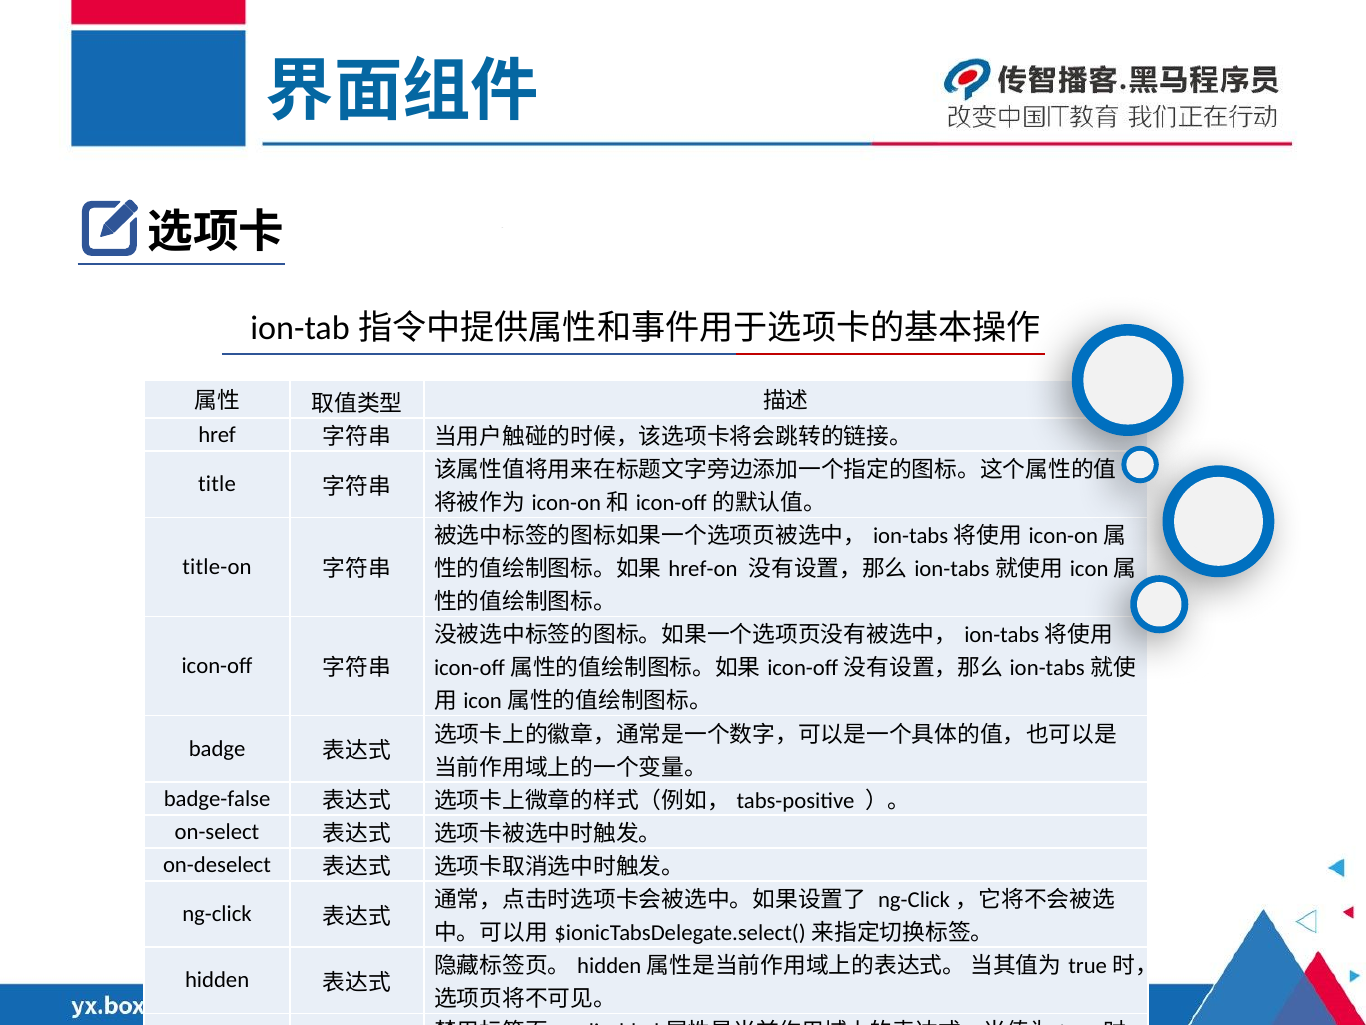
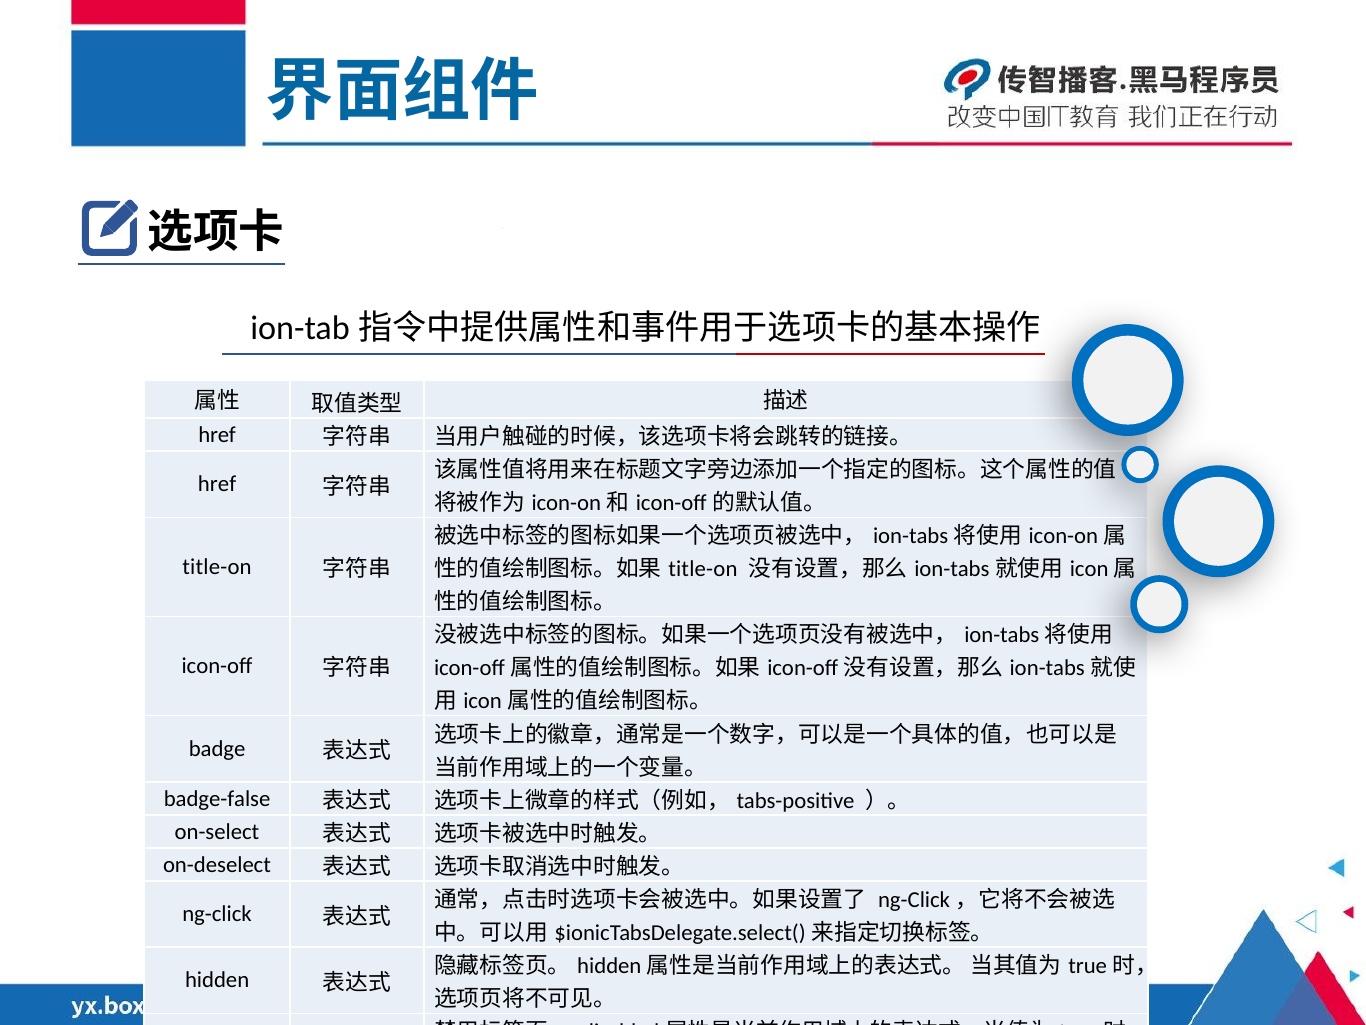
title at (217, 484): title -> href
href-on at (703, 569): href-on -> title-on
